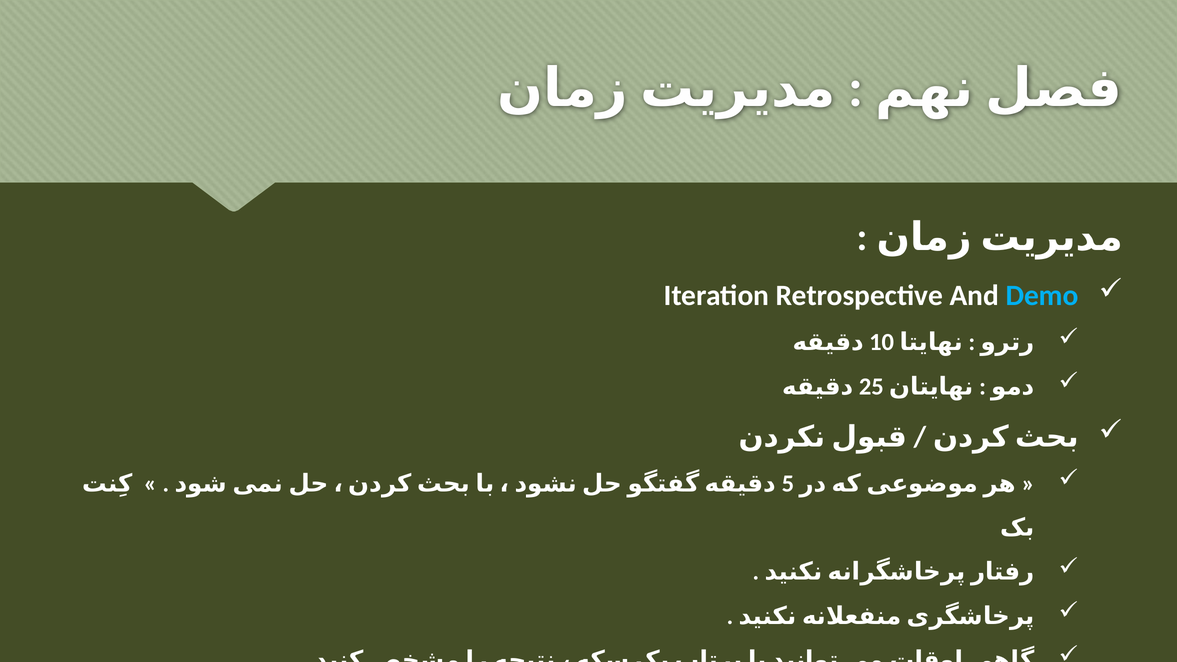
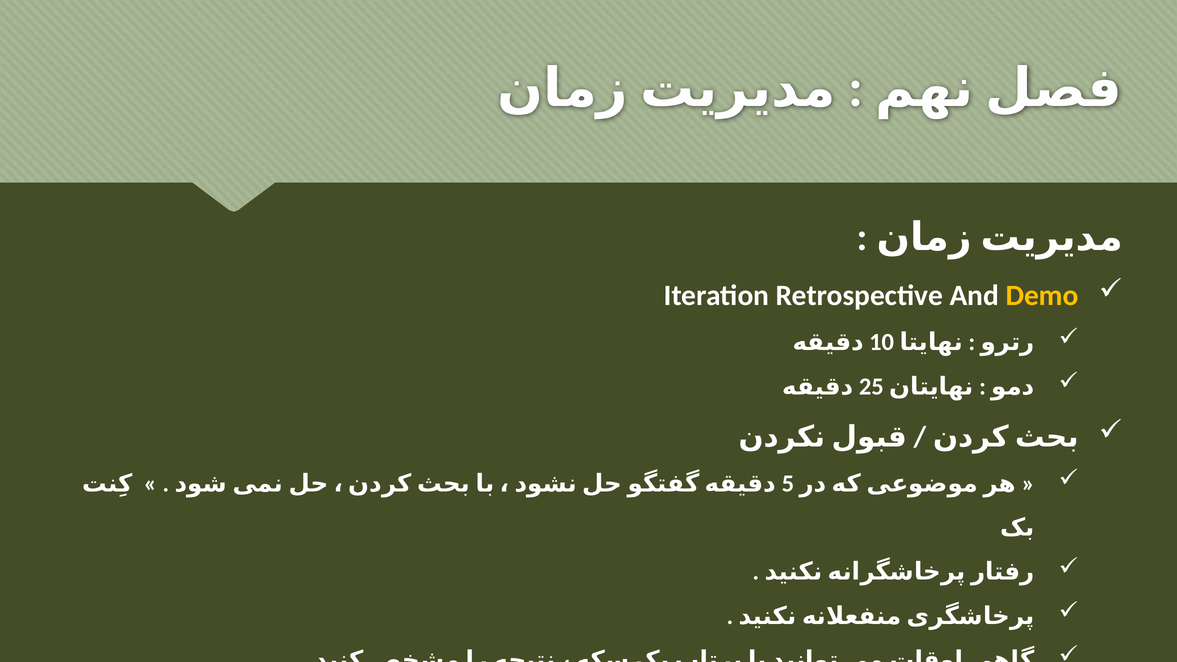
Demo colour: light blue -> yellow
